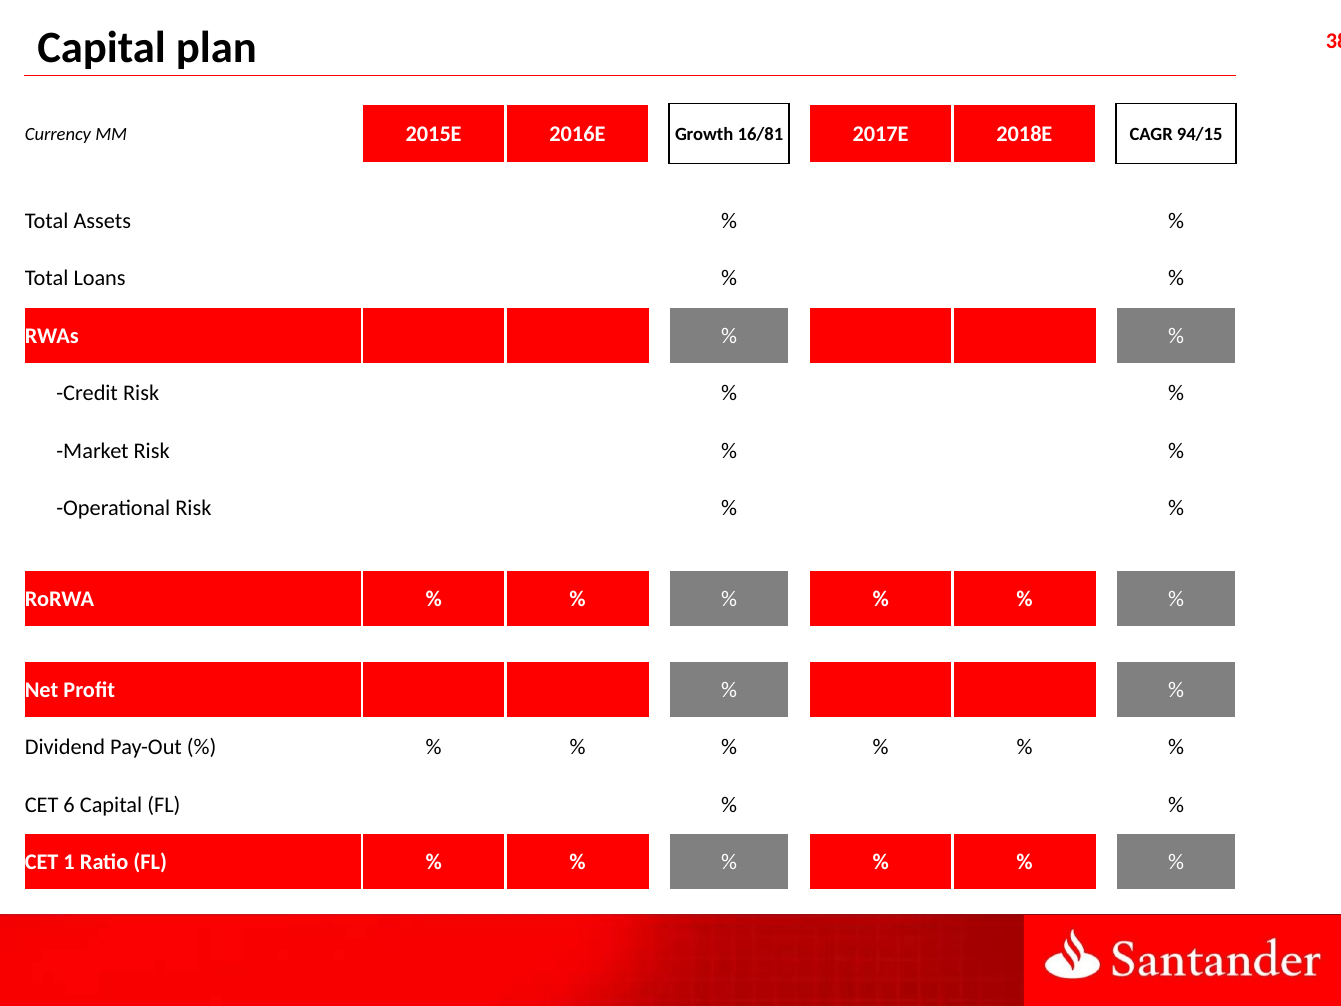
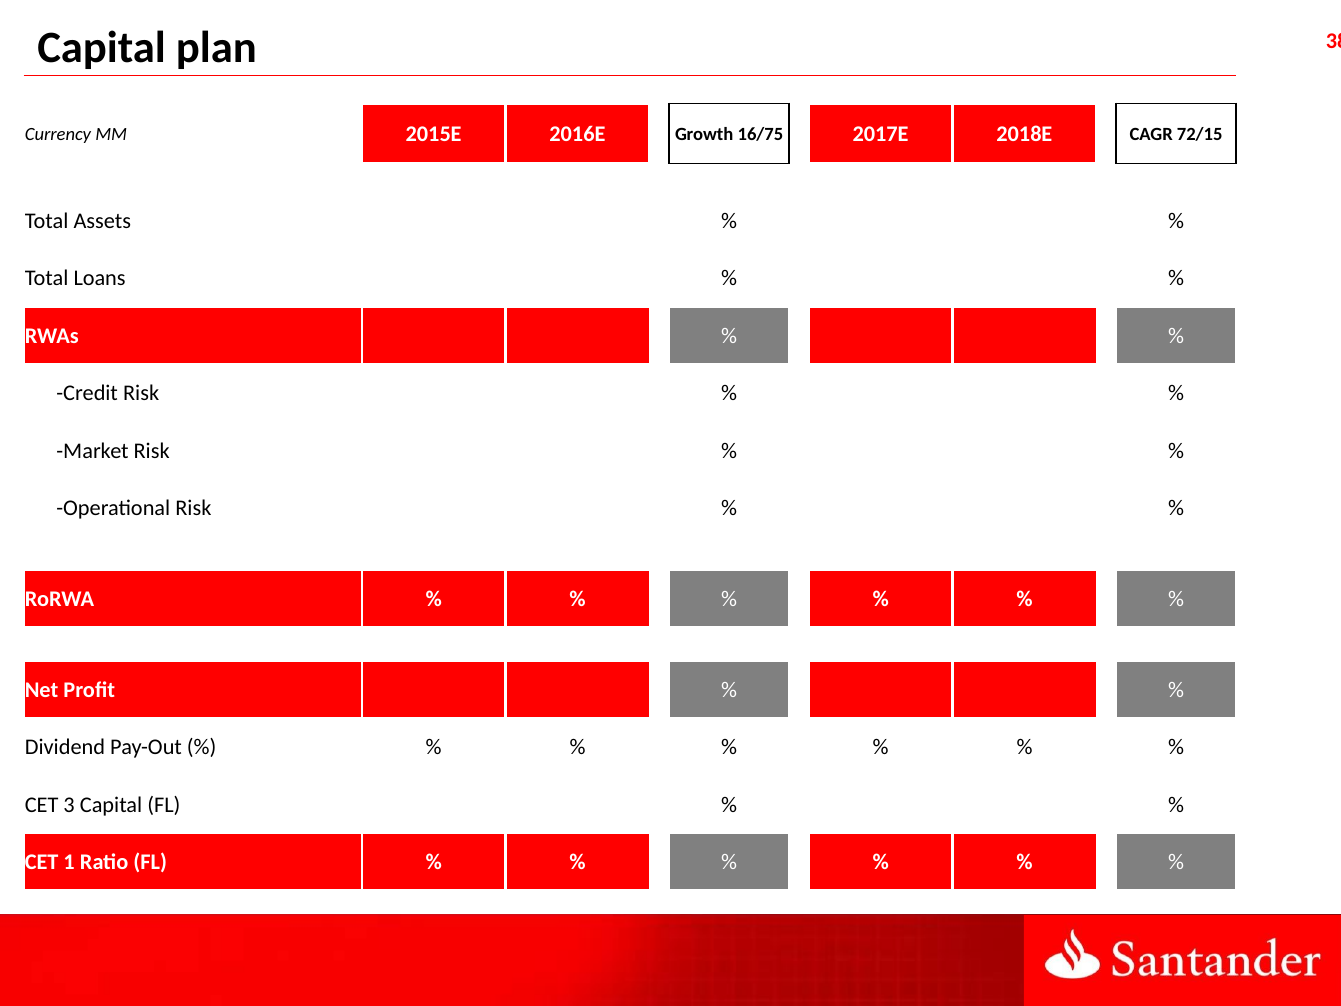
16/81: 16/81 -> 16/75
94/15: 94/15 -> 72/15
6: 6 -> 3
